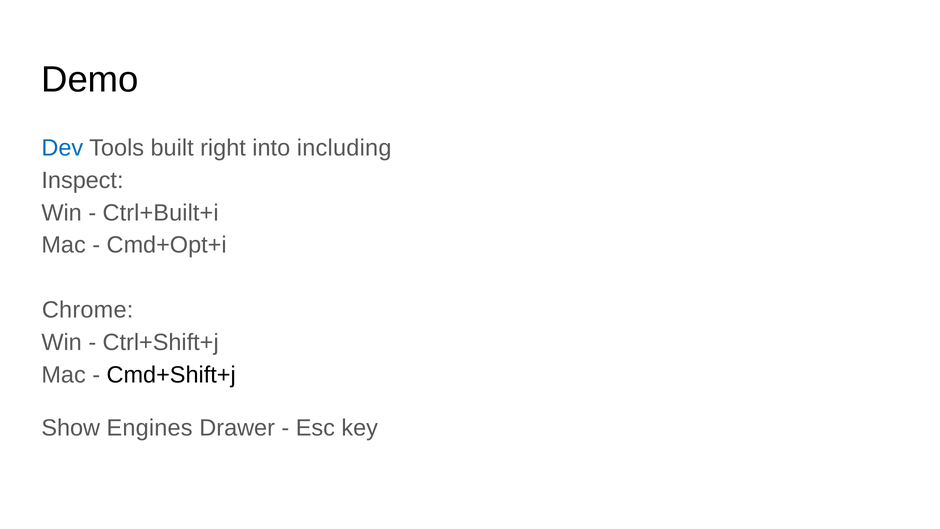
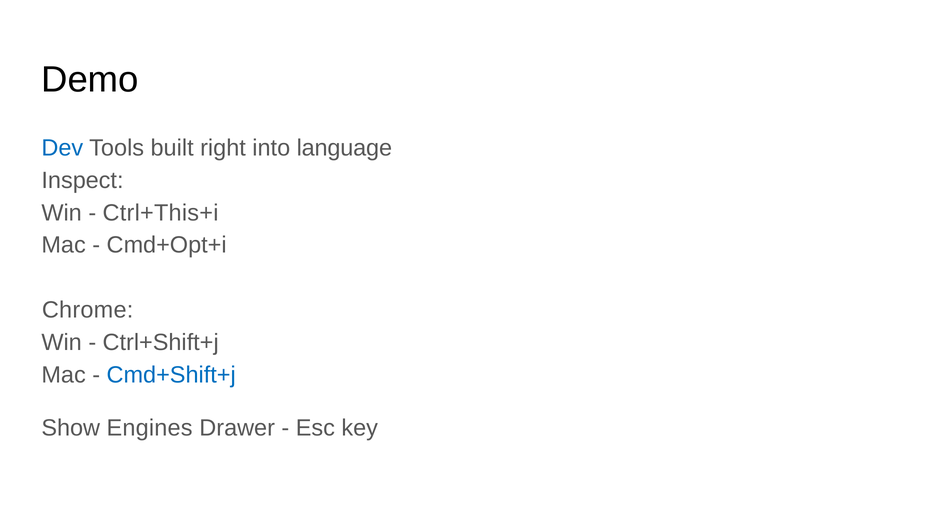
including: including -> language
Ctrl+Built+i: Ctrl+Built+i -> Ctrl+This+i
Cmd+Shift+j colour: black -> blue
